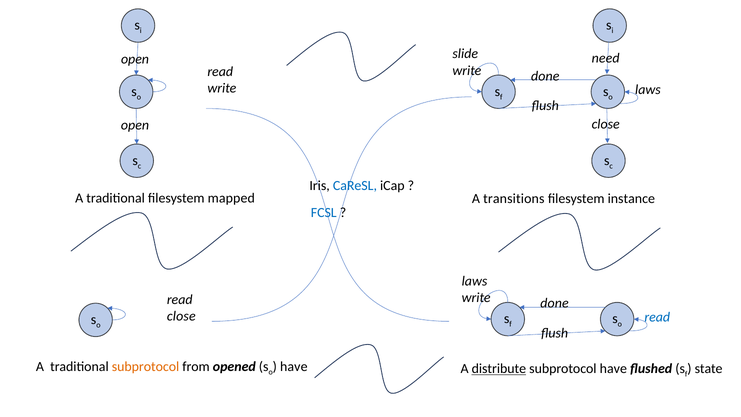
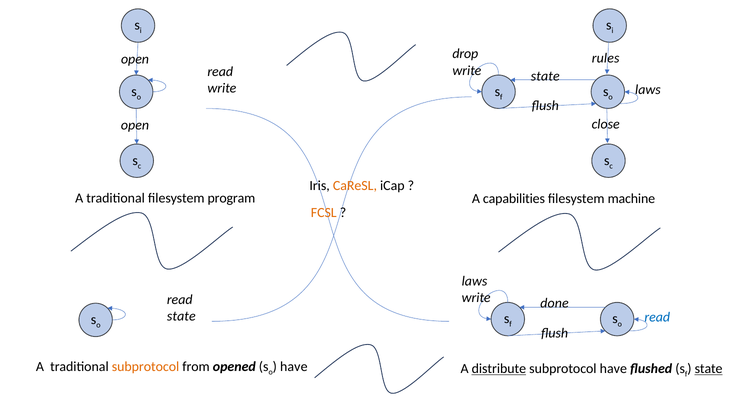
slide: slide -> drop
need: need -> rules
done at (545, 76): done -> state
CaReSL colour: blue -> orange
mapped: mapped -> program
transitions: transitions -> capabilities
instance: instance -> machine
FCSL colour: blue -> orange
close at (181, 316): close -> state
state at (709, 369) underline: none -> present
